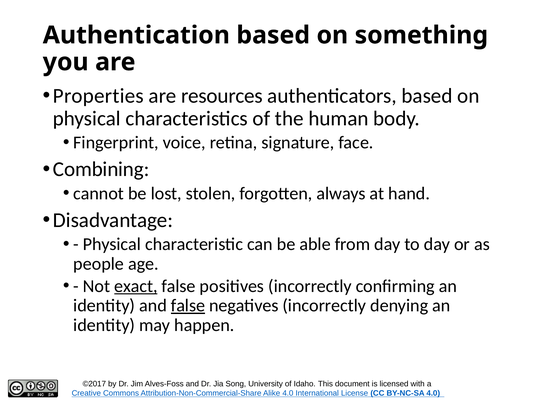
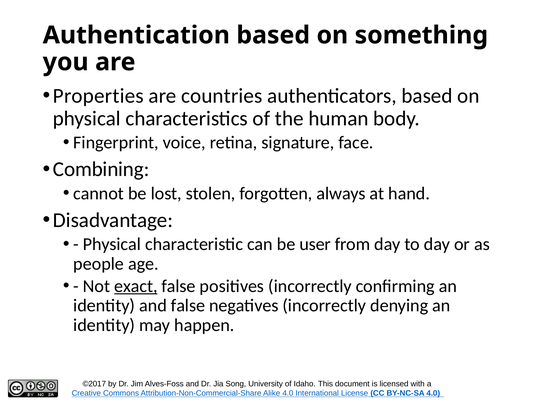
resources: resources -> countries
able: able -> user
false at (188, 306) underline: present -> none
